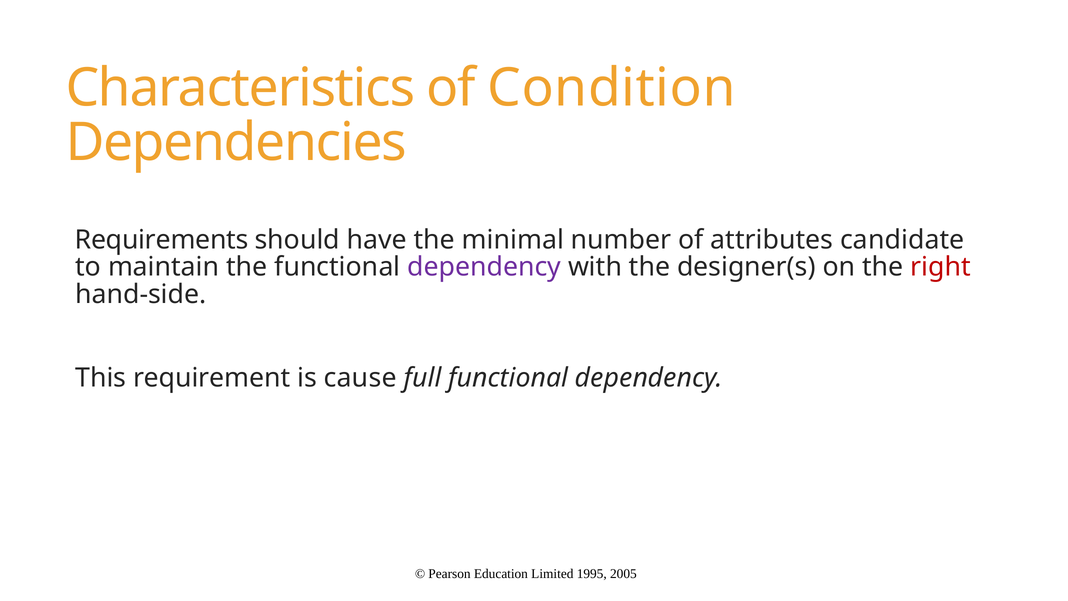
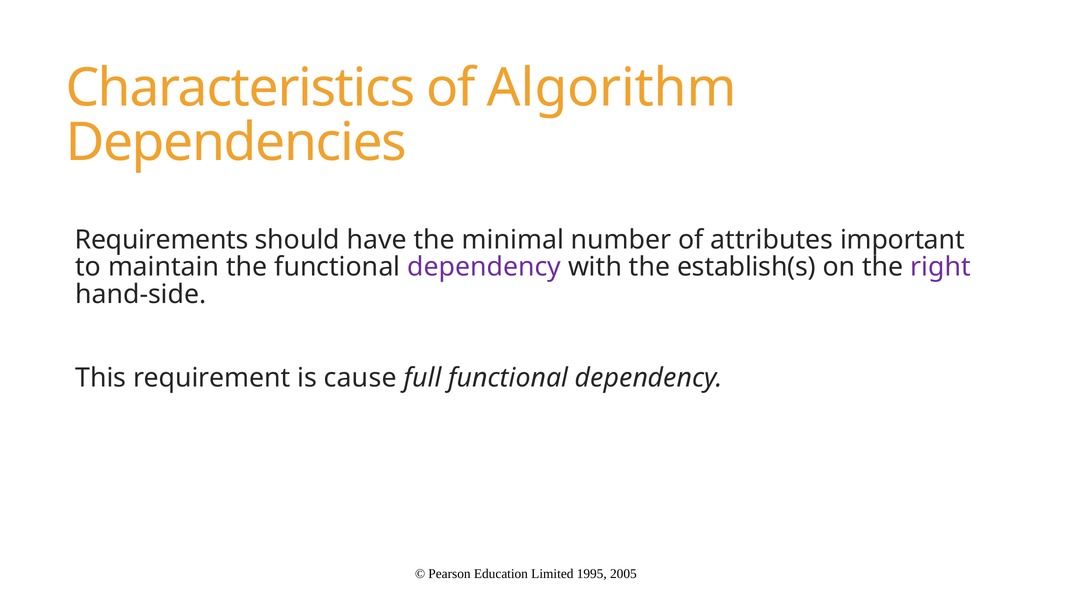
Condition: Condition -> Algorithm
candidate: candidate -> important
designer(s: designer(s -> establish(s
right colour: red -> purple
